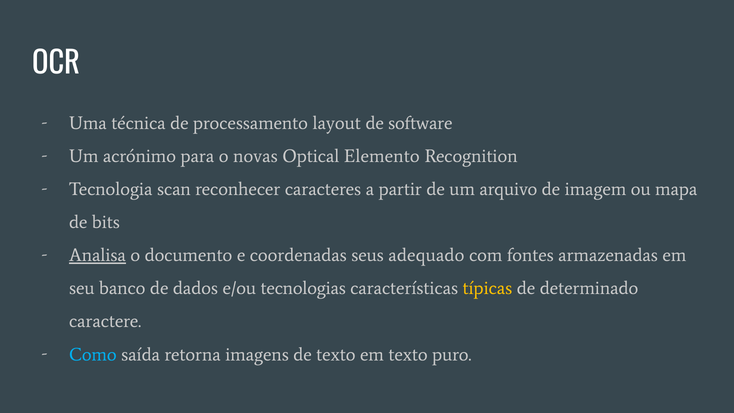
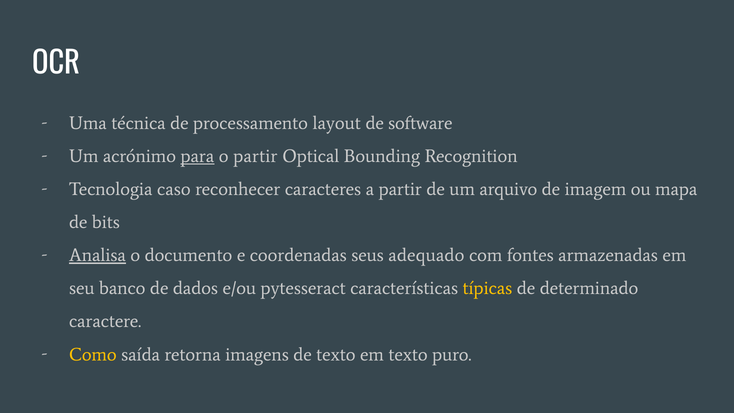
para underline: none -> present
o novas: novas -> partir
Elemento: Elemento -> Bounding
scan: scan -> caso
tecnologias: tecnologias -> pytesseract
Como colour: light blue -> yellow
